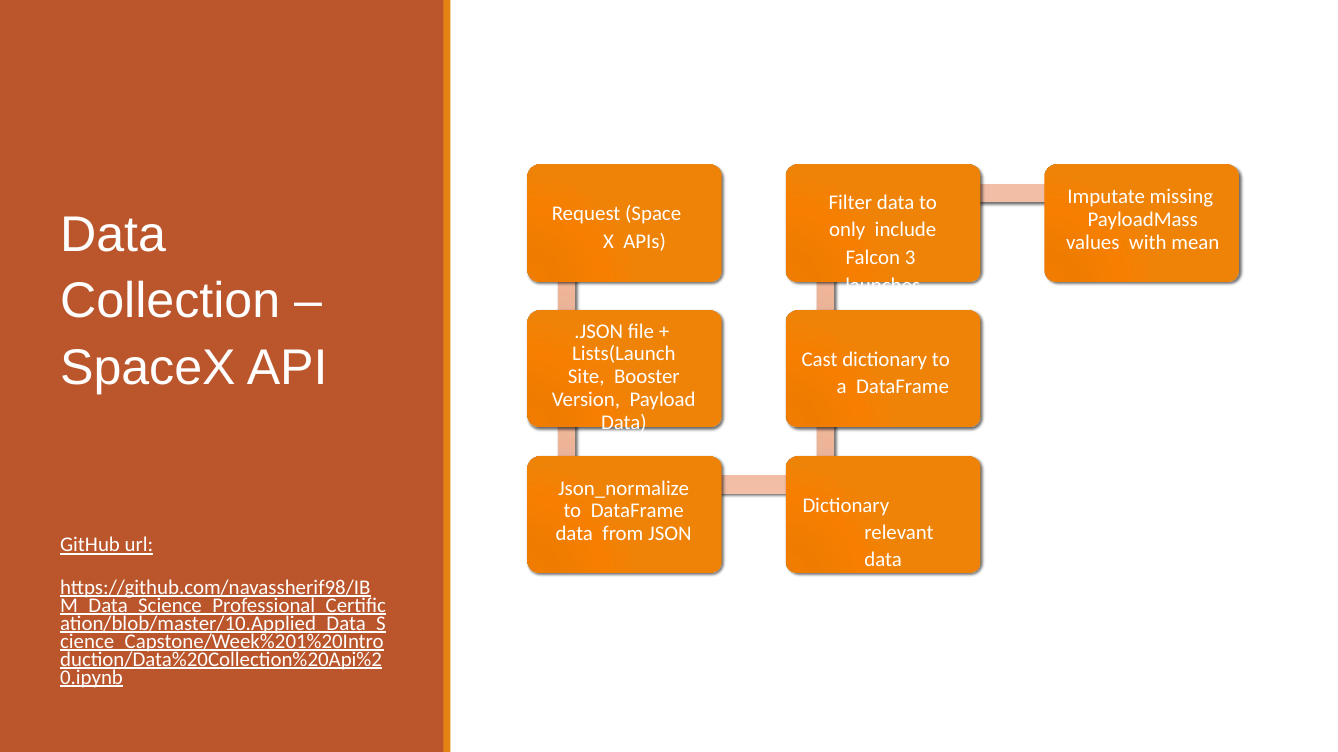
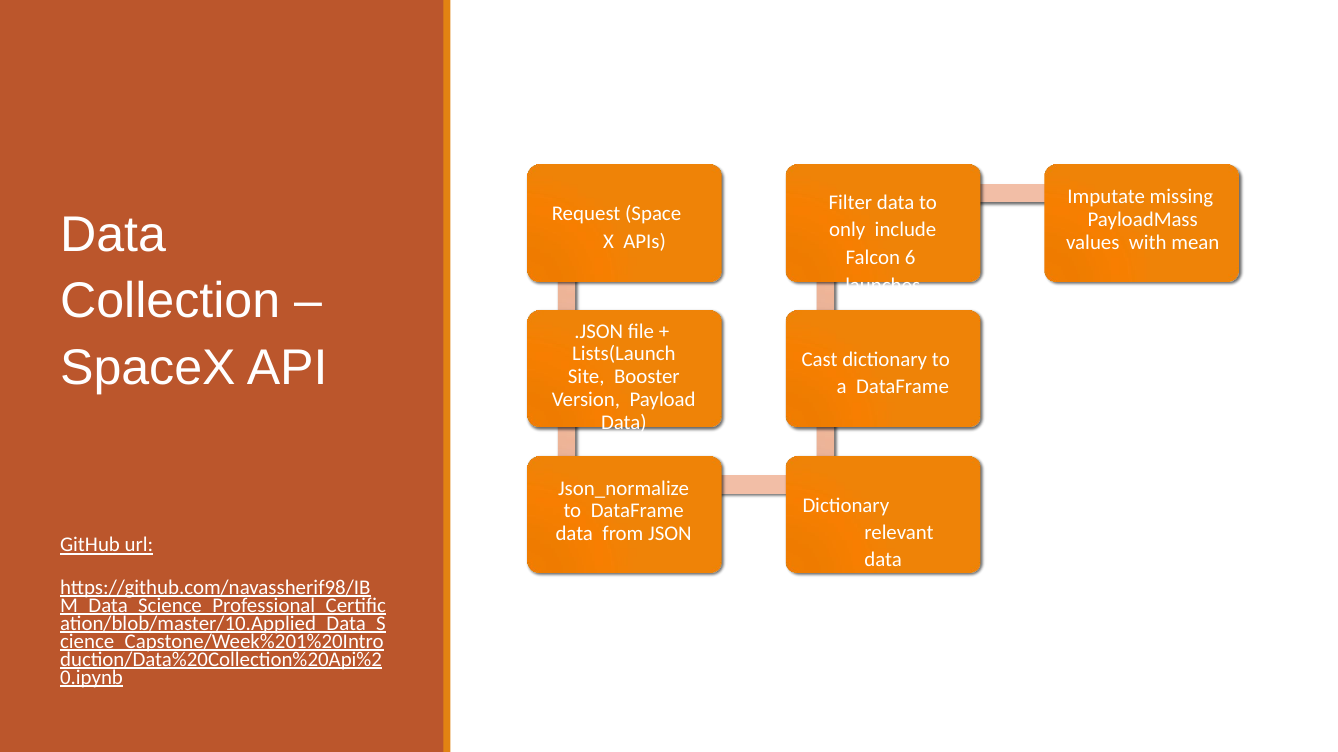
3: 3 -> 6
